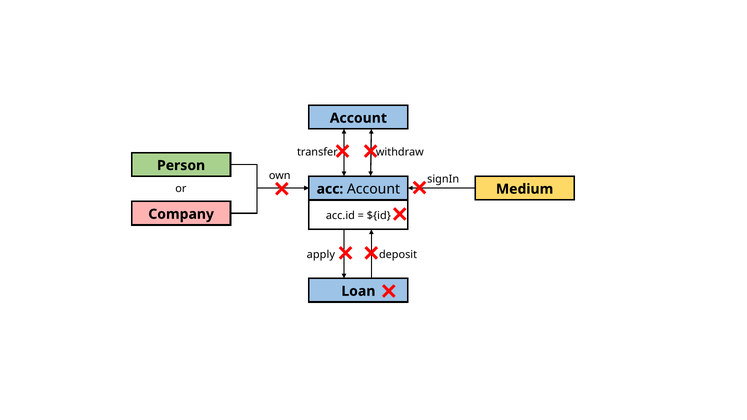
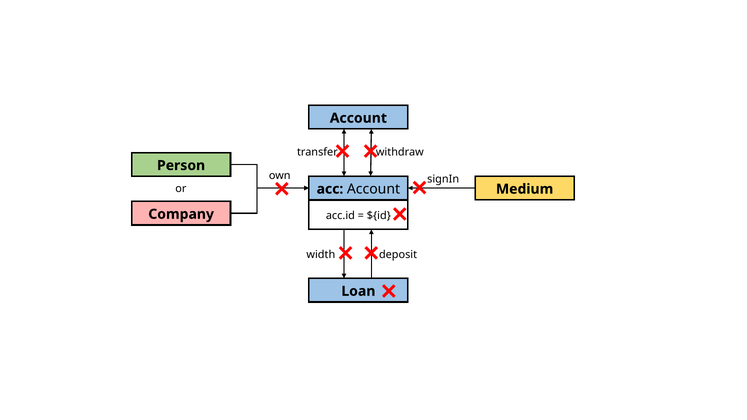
apply: apply -> width
